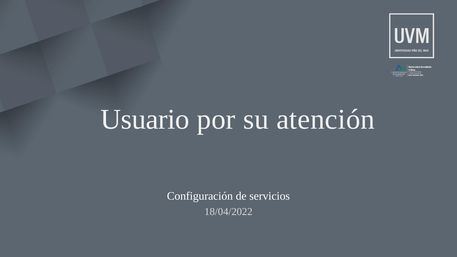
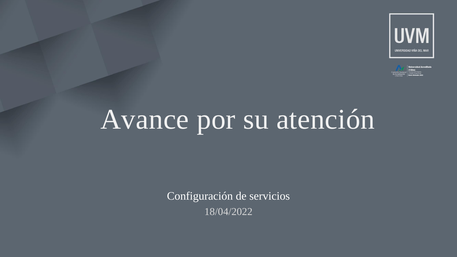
Usuario: Usuario -> Avance
